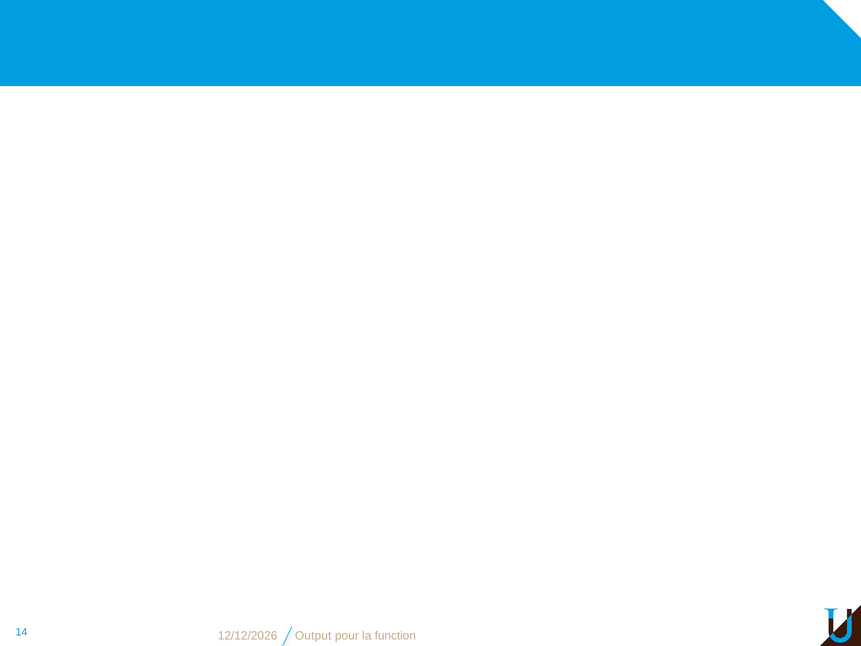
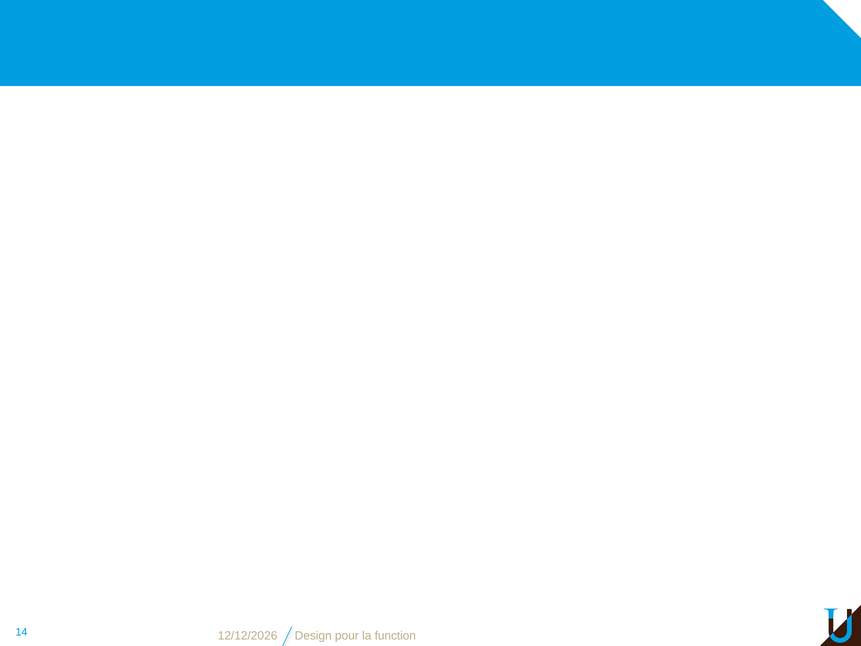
Output: Output -> Design
